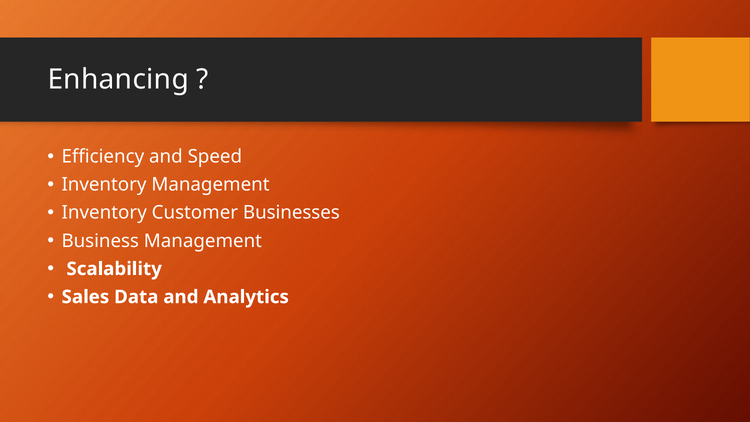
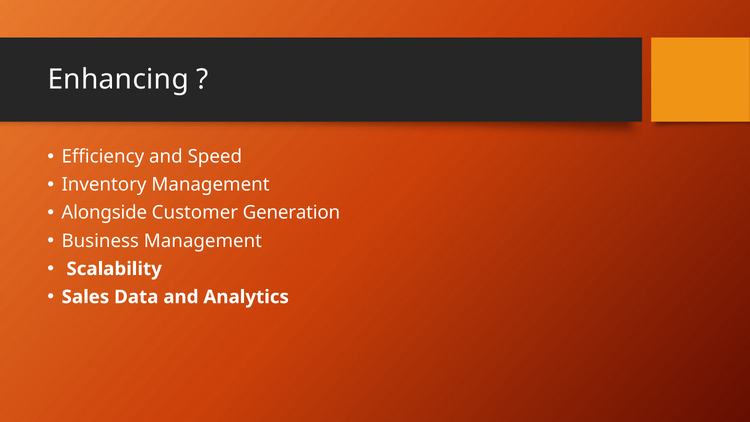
Inventory at (104, 213): Inventory -> Alongside
Businesses: Businesses -> Generation
